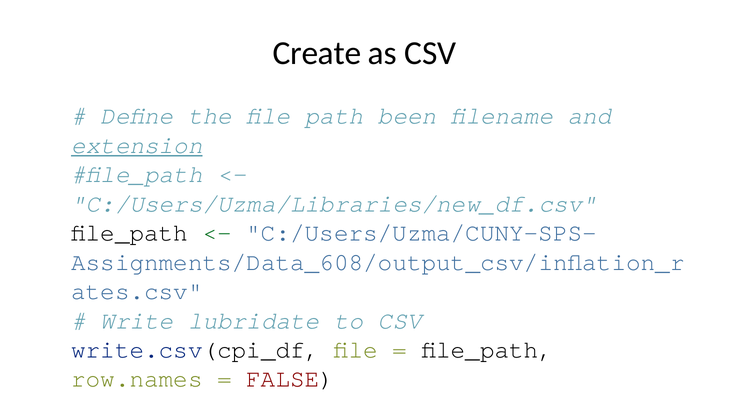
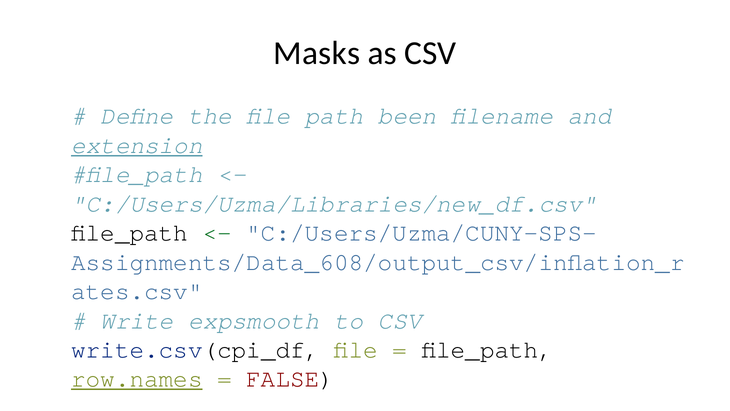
Create: Create -> Masks
lubridate: lubridate -> expsmooth
row.names underline: none -> present
